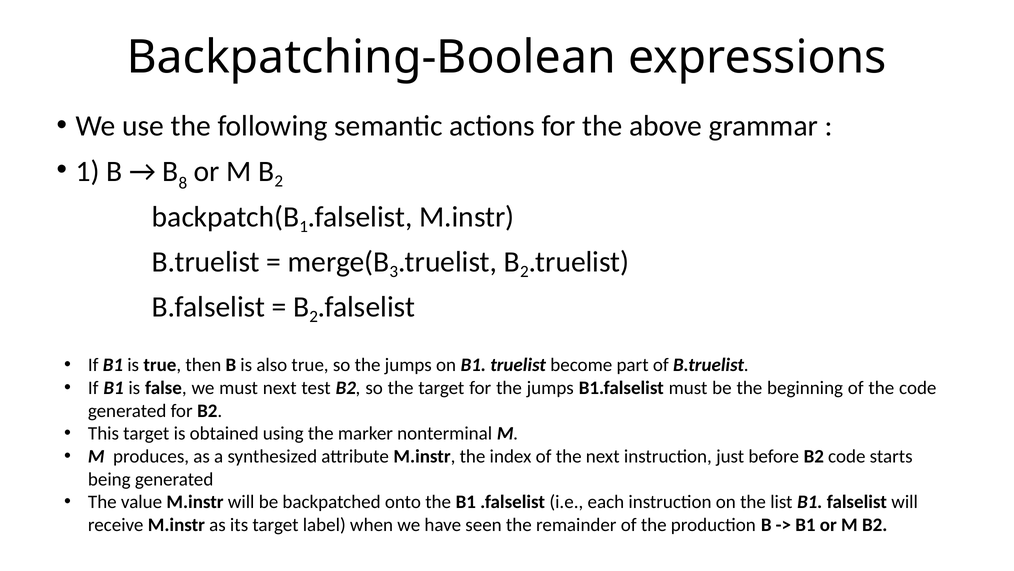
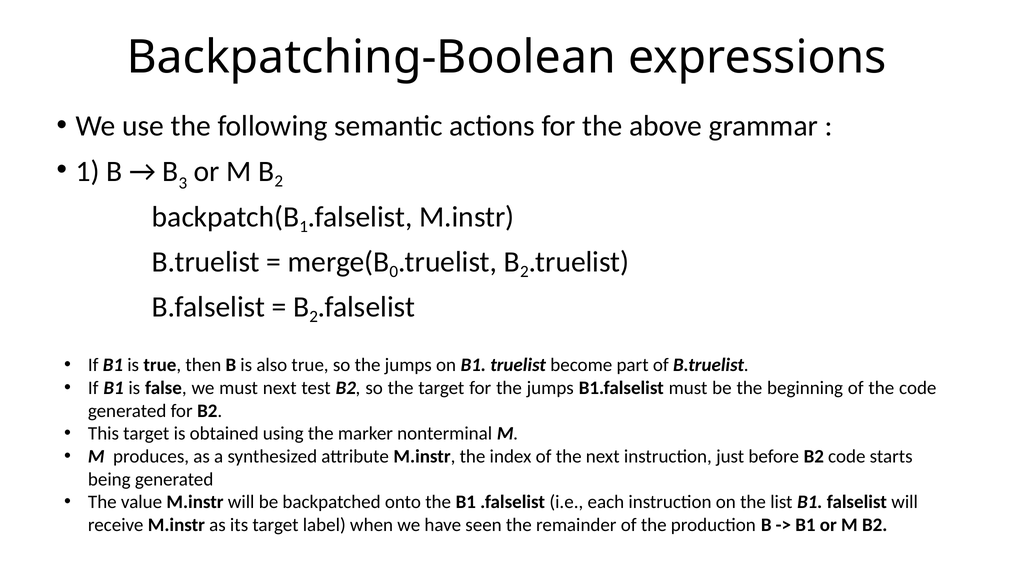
8: 8 -> 3
3: 3 -> 0
